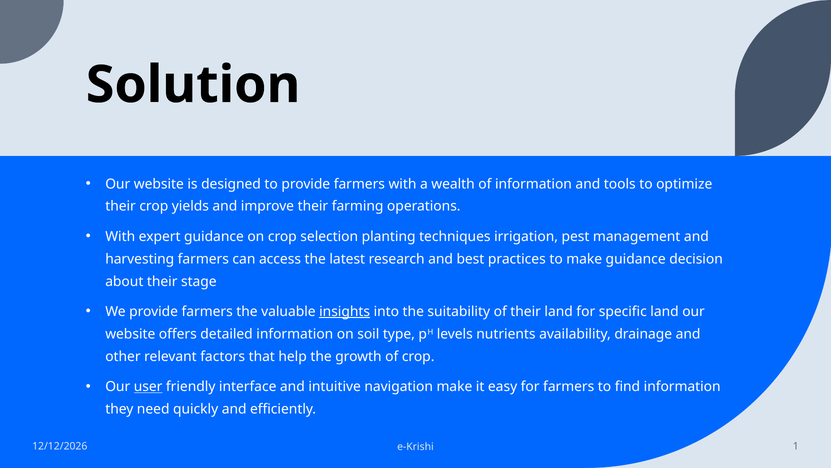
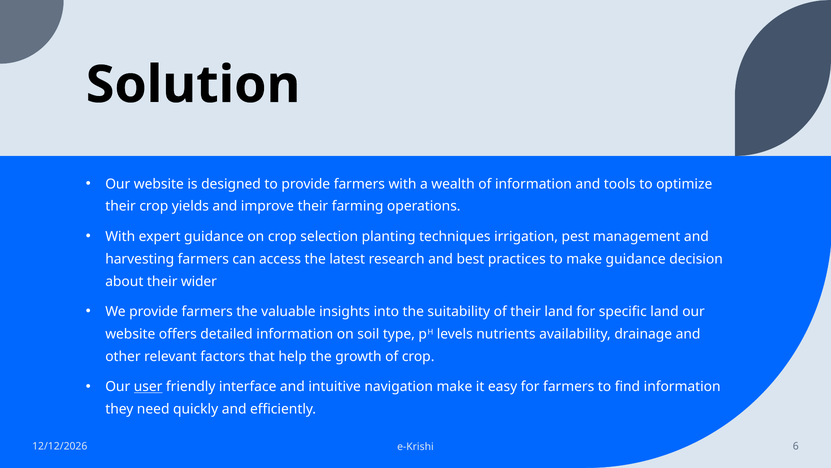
stage: stage -> wider
insights underline: present -> none
1: 1 -> 6
